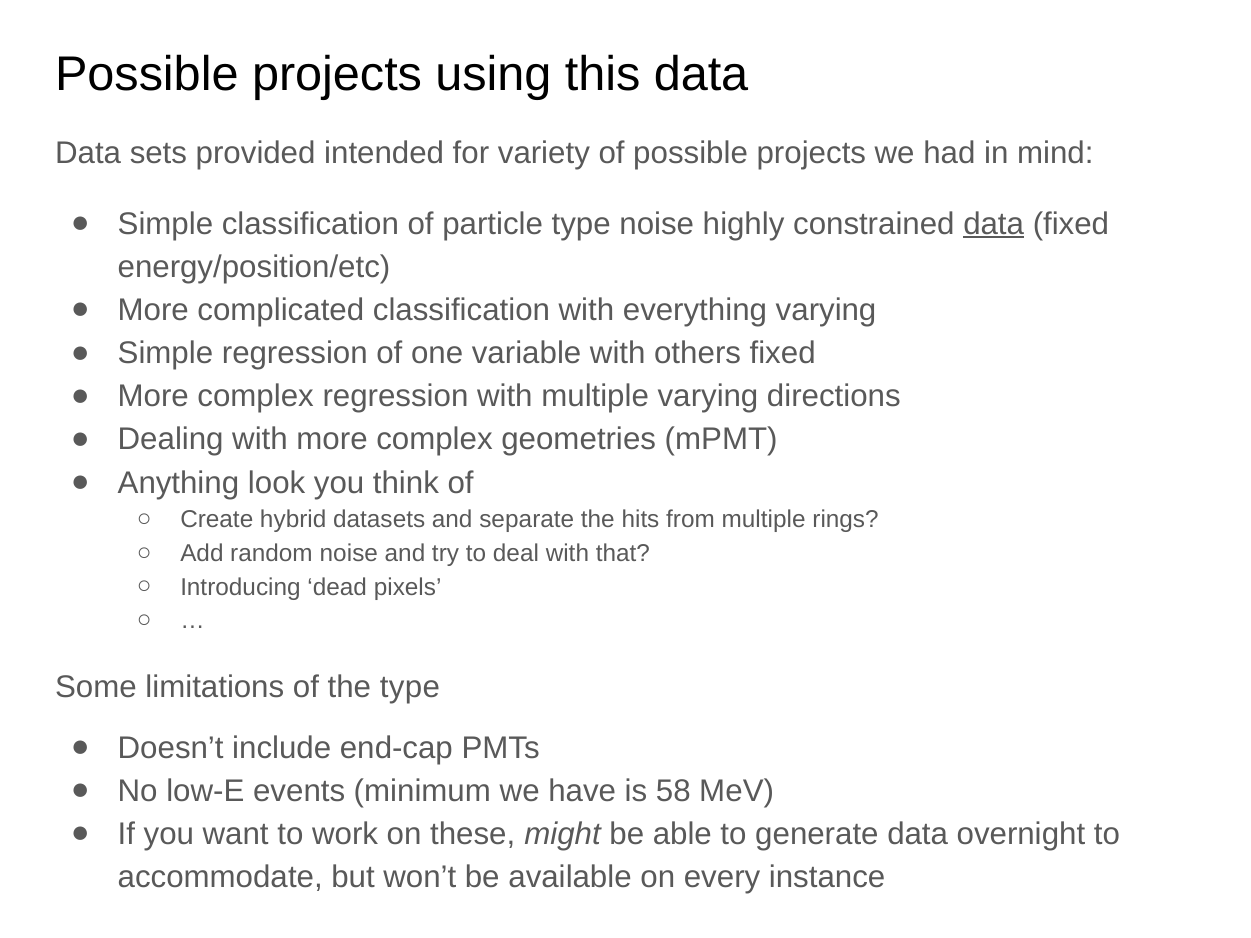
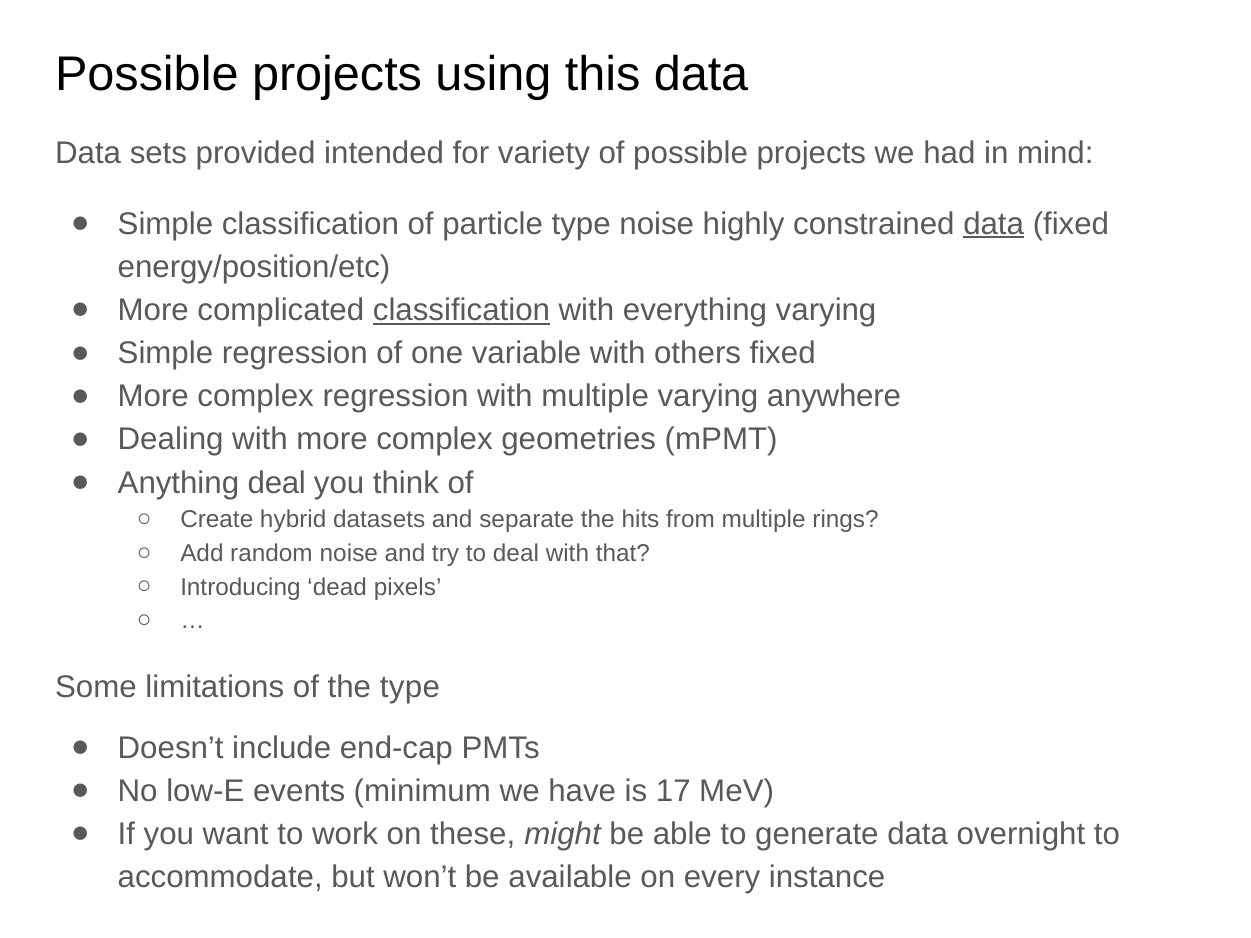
classification at (461, 310) underline: none -> present
directions: directions -> anywhere
Anything look: look -> deal
58: 58 -> 17
